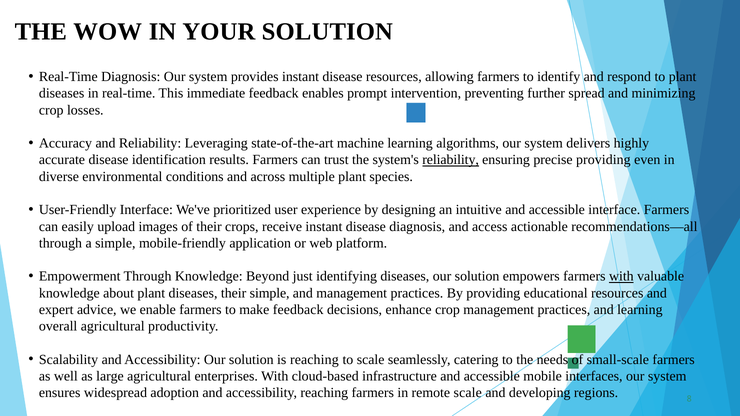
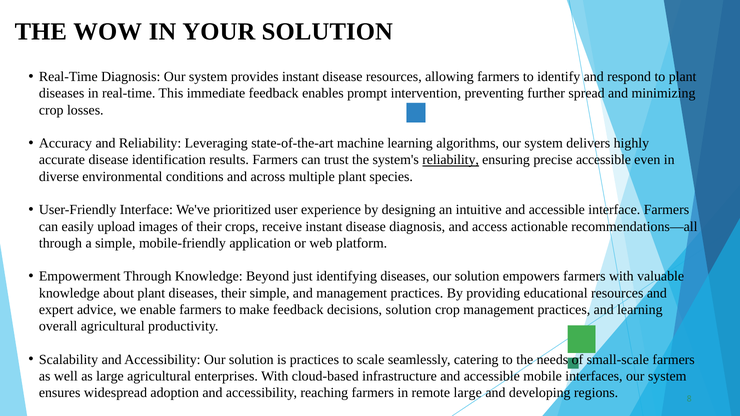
precise providing: providing -> accessible
with at (621, 277) underline: present -> none
decisions enhance: enhance -> solution
is reaching: reaching -> practices
remote scale: scale -> large
